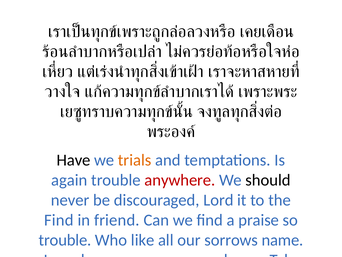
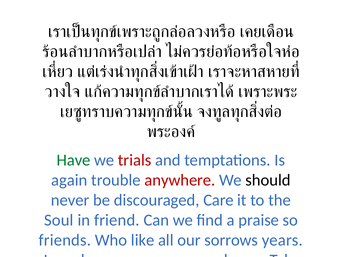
Have colour: black -> green
trials colour: orange -> red
discouraged Lord: Lord -> Care
Find at (59, 220): Find -> Soul
trouble at (65, 240): trouble -> friends
name: name -> years
